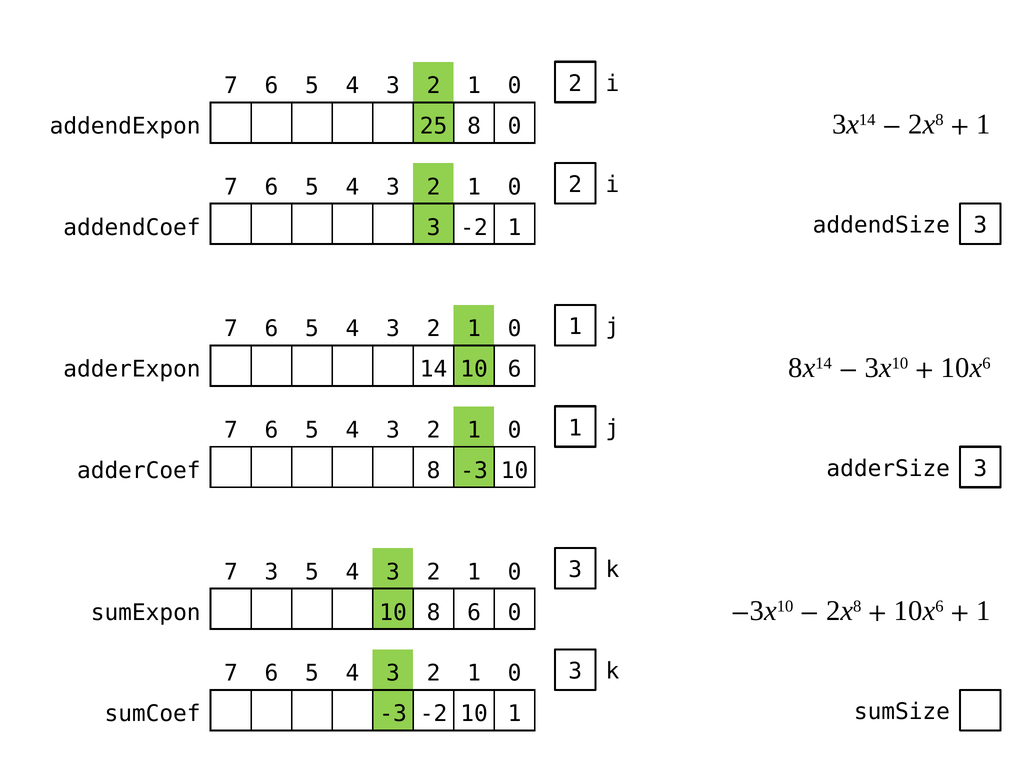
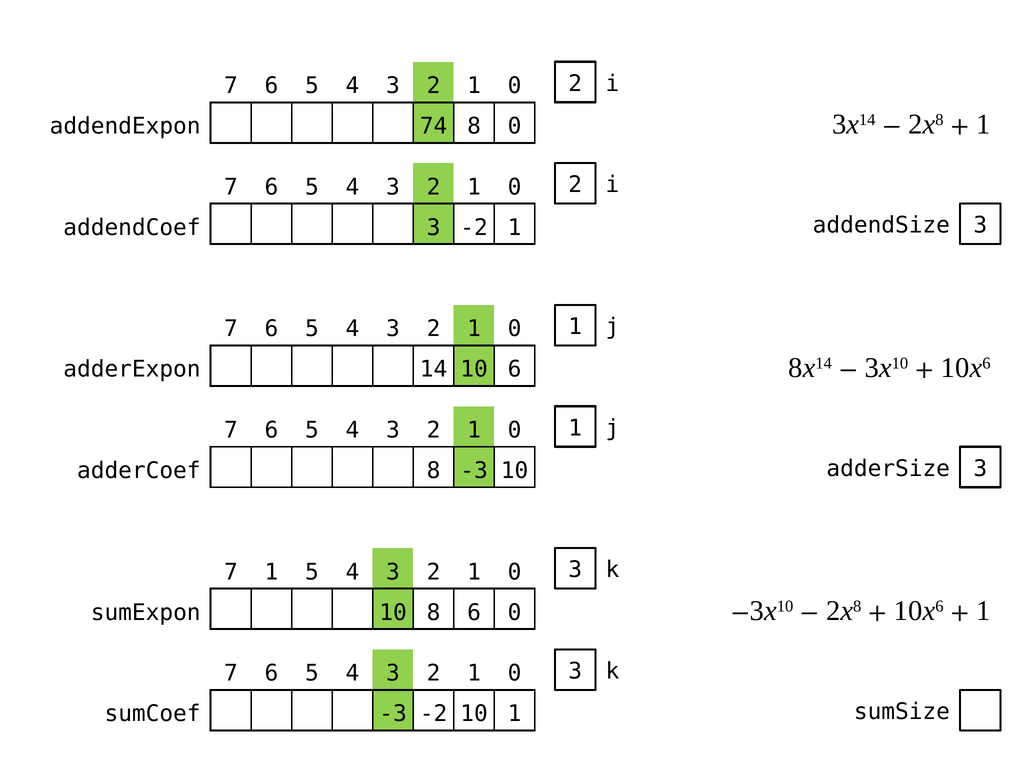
25: 25 -> 74
7 3: 3 -> 1
